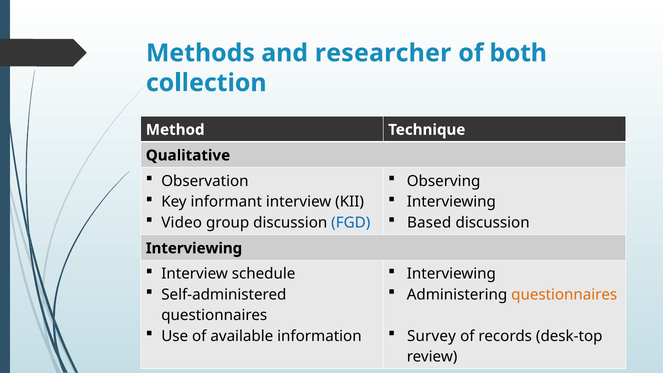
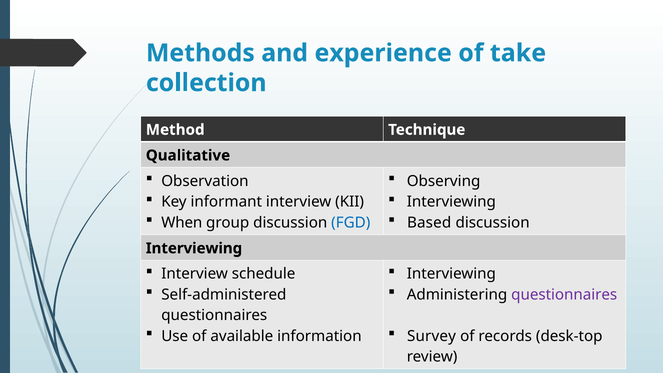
researcher: researcher -> experience
both: both -> take
Video: Video -> When
questionnaires at (564, 295) colour: orange -> purple
